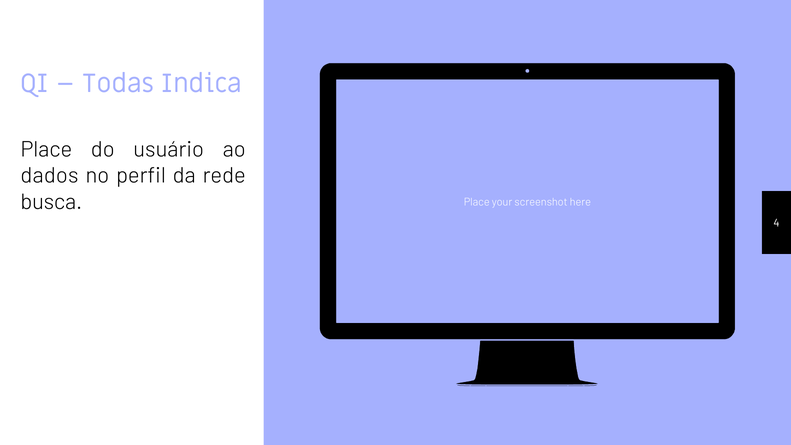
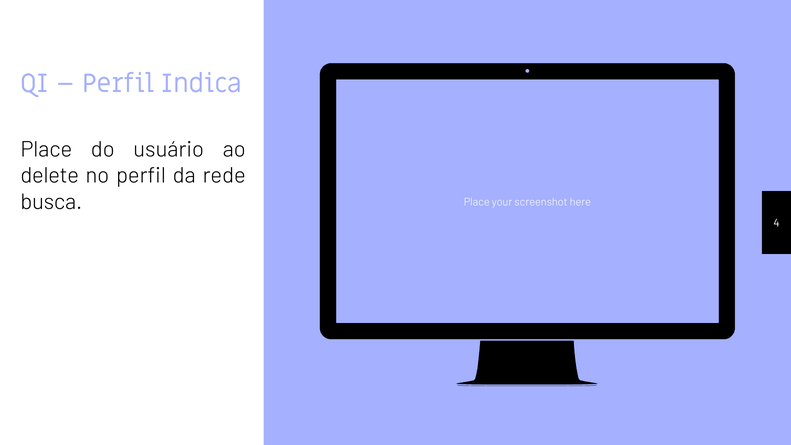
Todas at (118, 84): Todas -> Perfil
dados: dados -> delete
